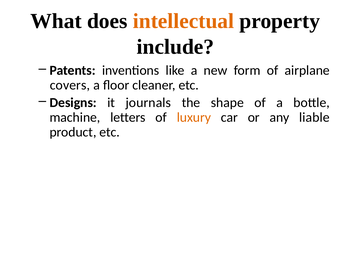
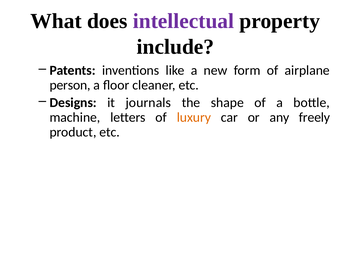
intellectual colour: orange -> purple
covers: covers -> person
liable: liable -> freely
